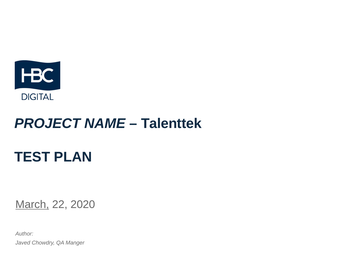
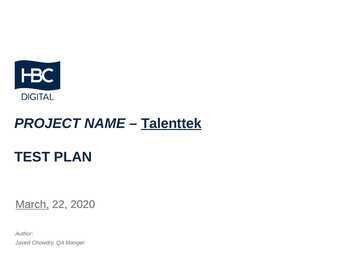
Talenttek underline: none -> present
